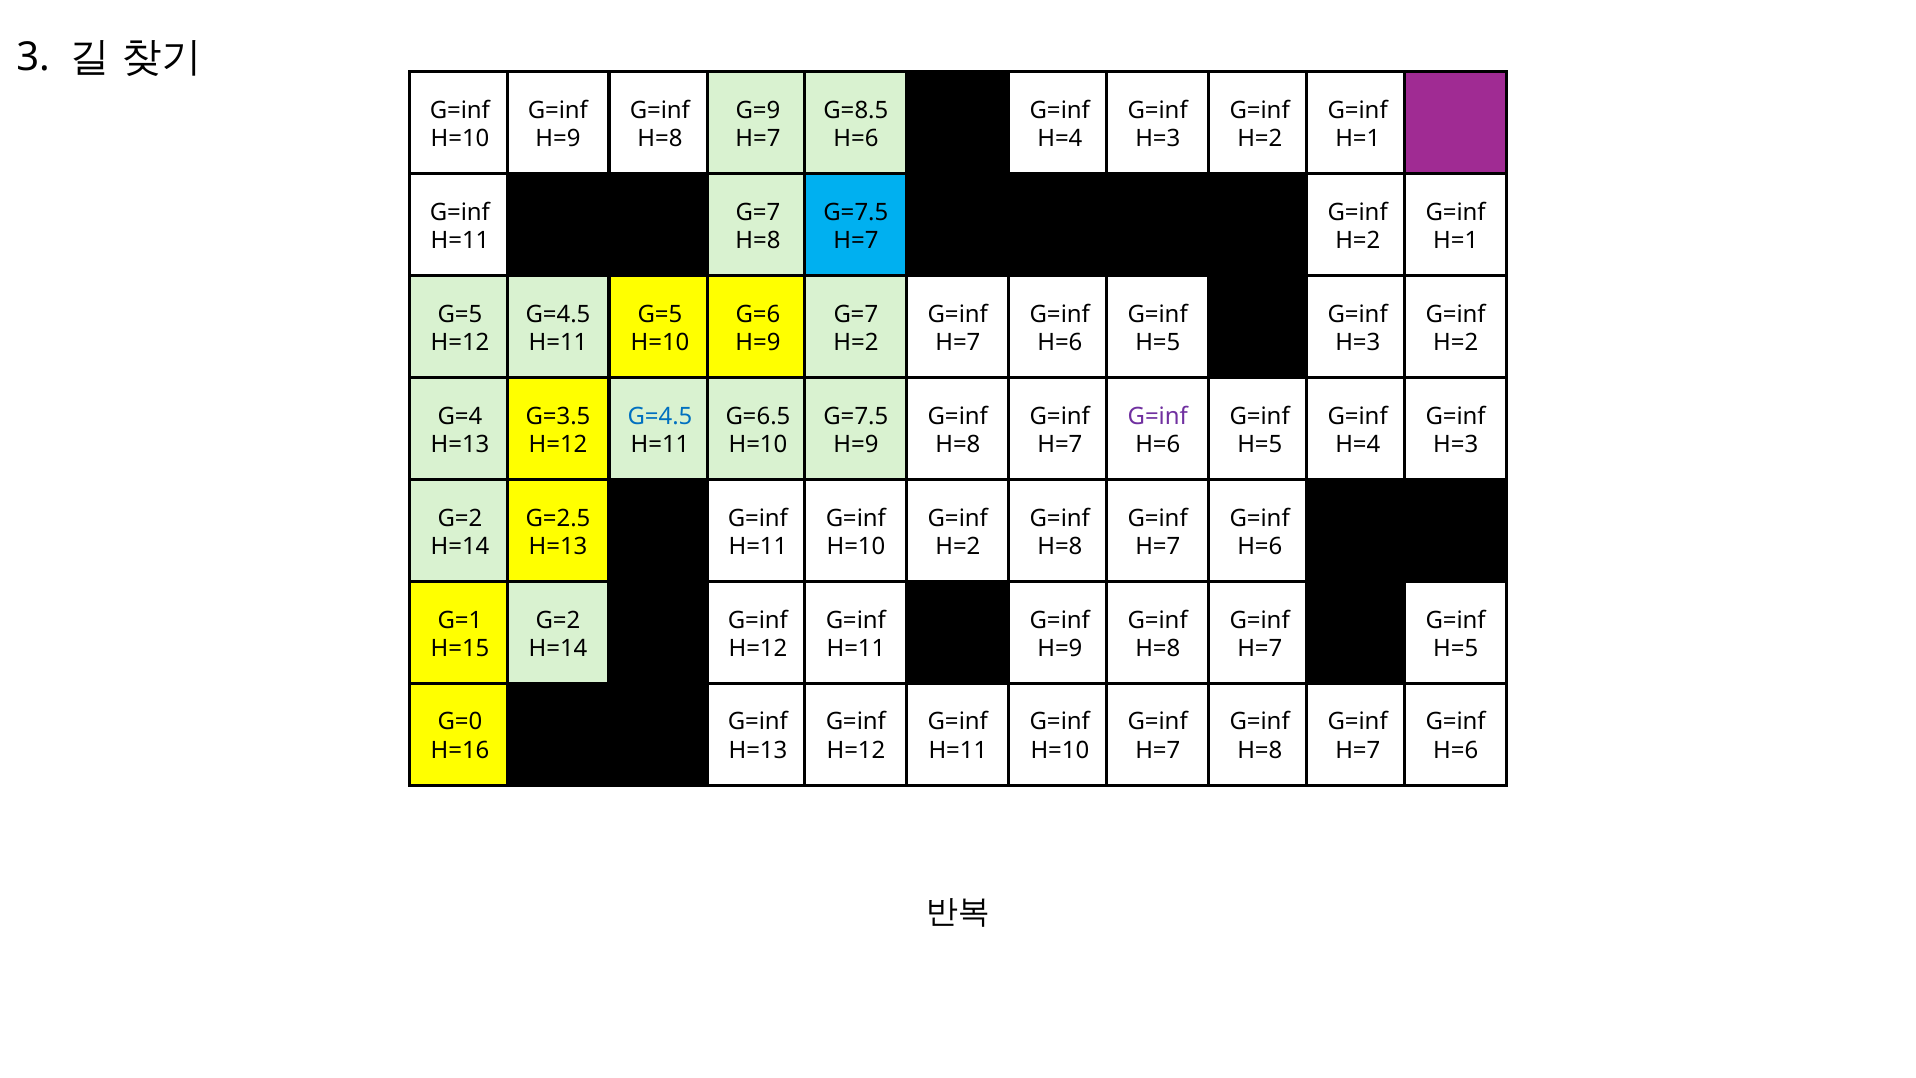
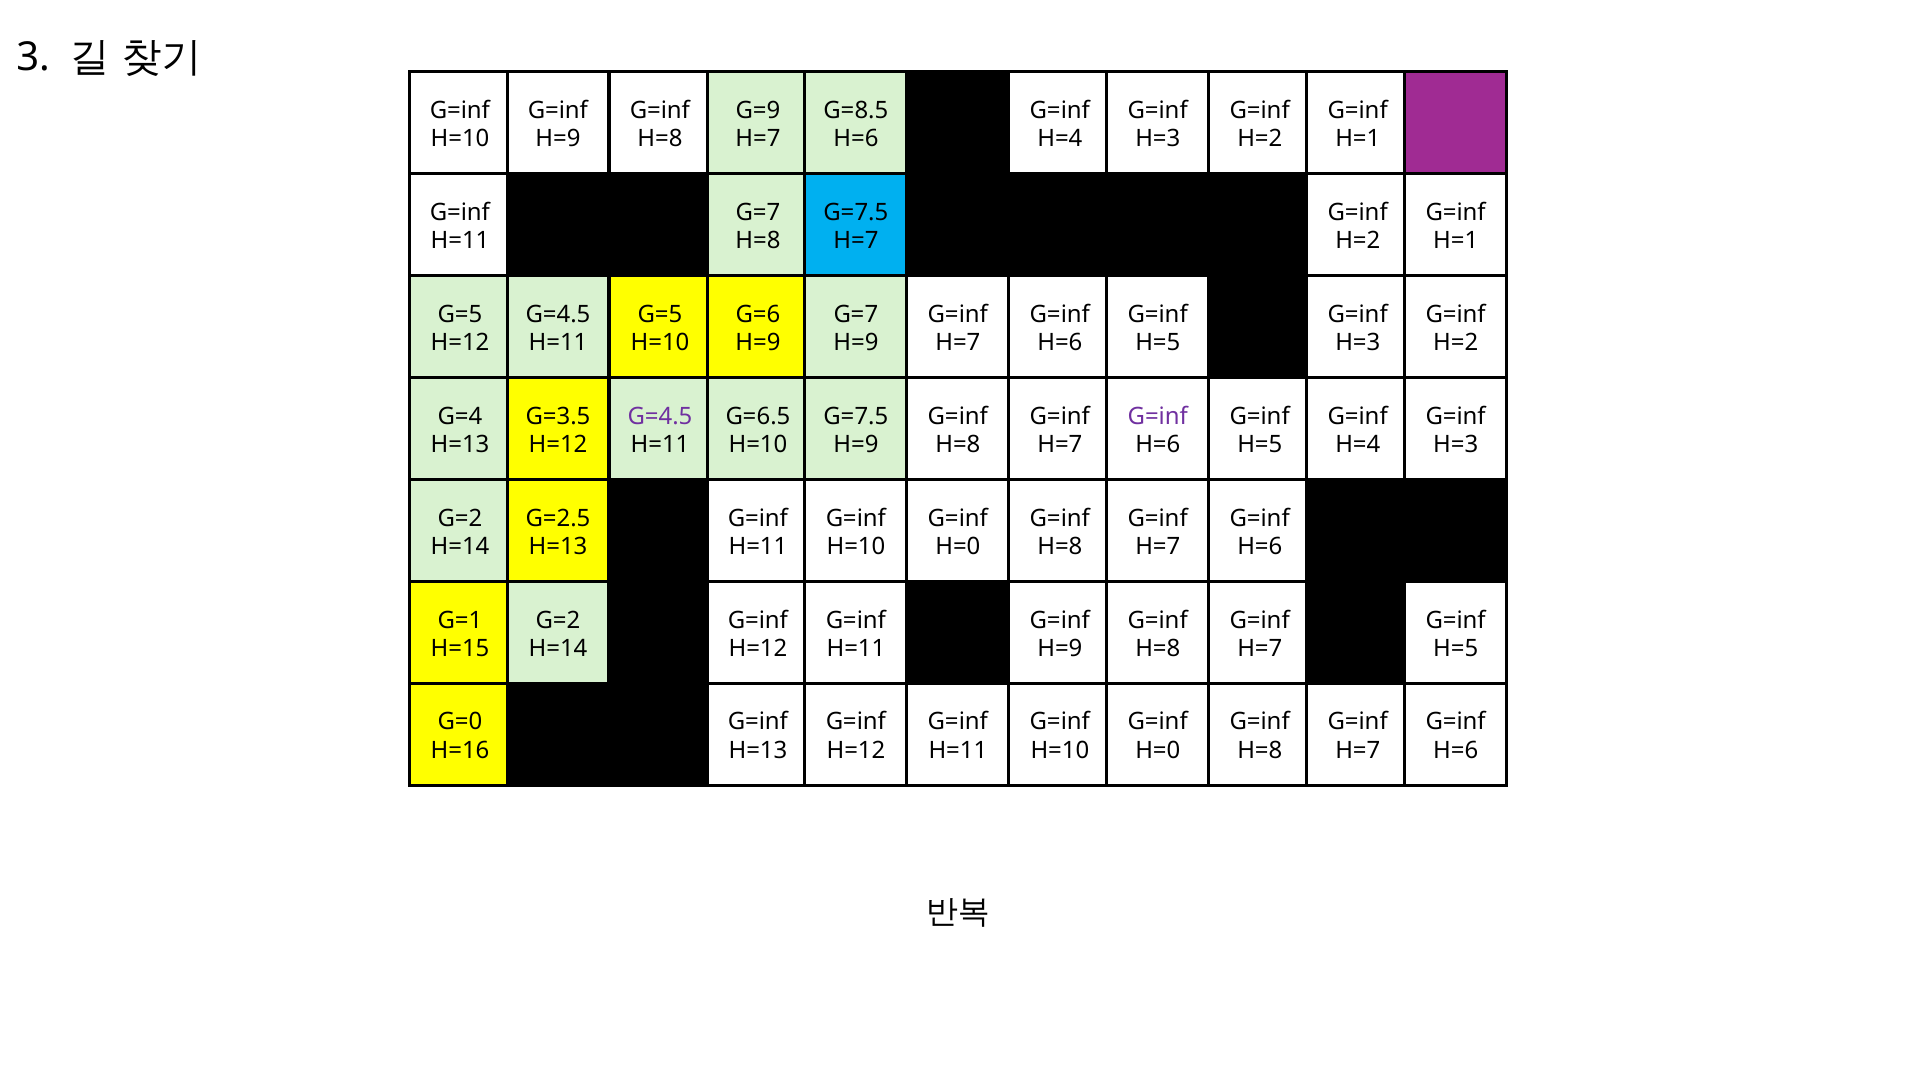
H=2 at (856, 343): H=2 -> H=9
G=4.5 at (660, 416) colour: blue -> purple
H=2 at (958, 547): H=2 -> H=0
H=7 at (1158, 751): H=7 -> H=0
